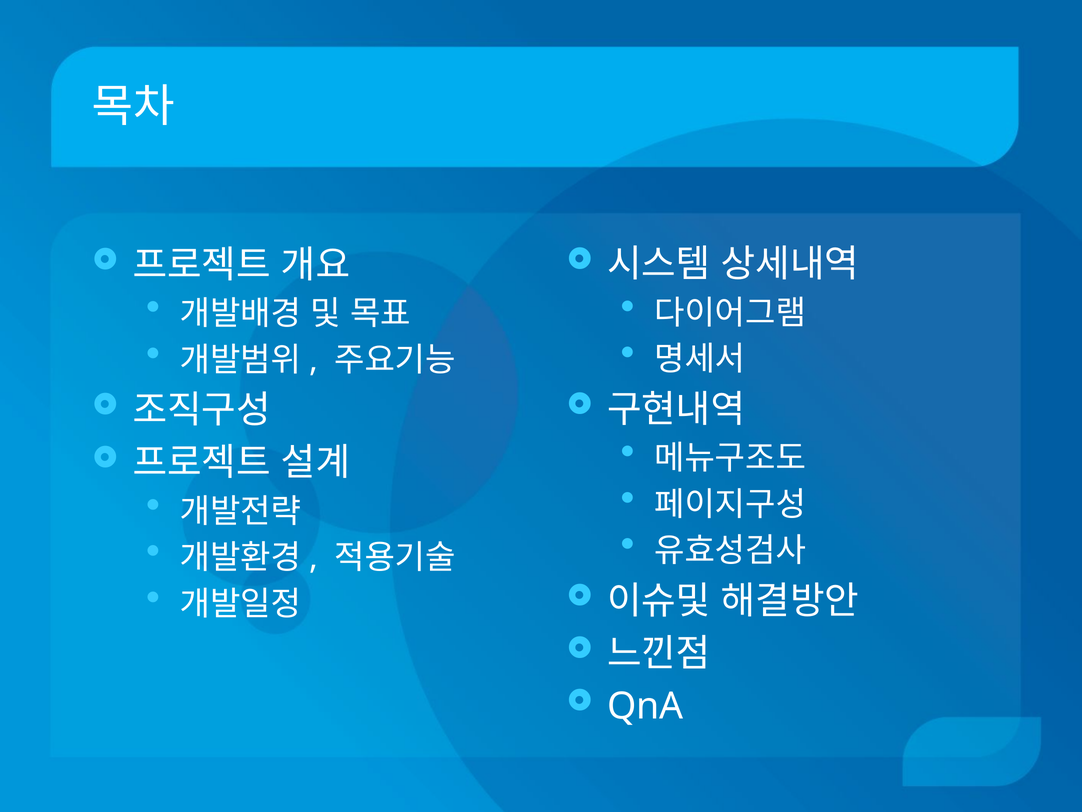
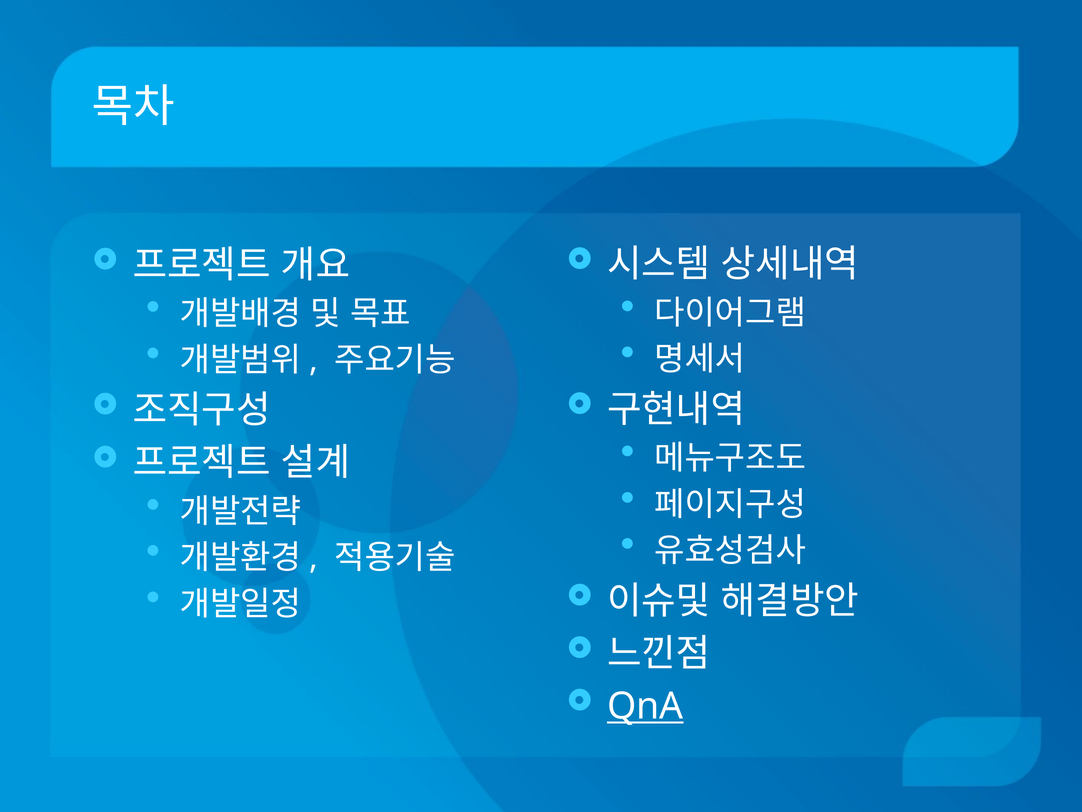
QnA underline: none -> present
